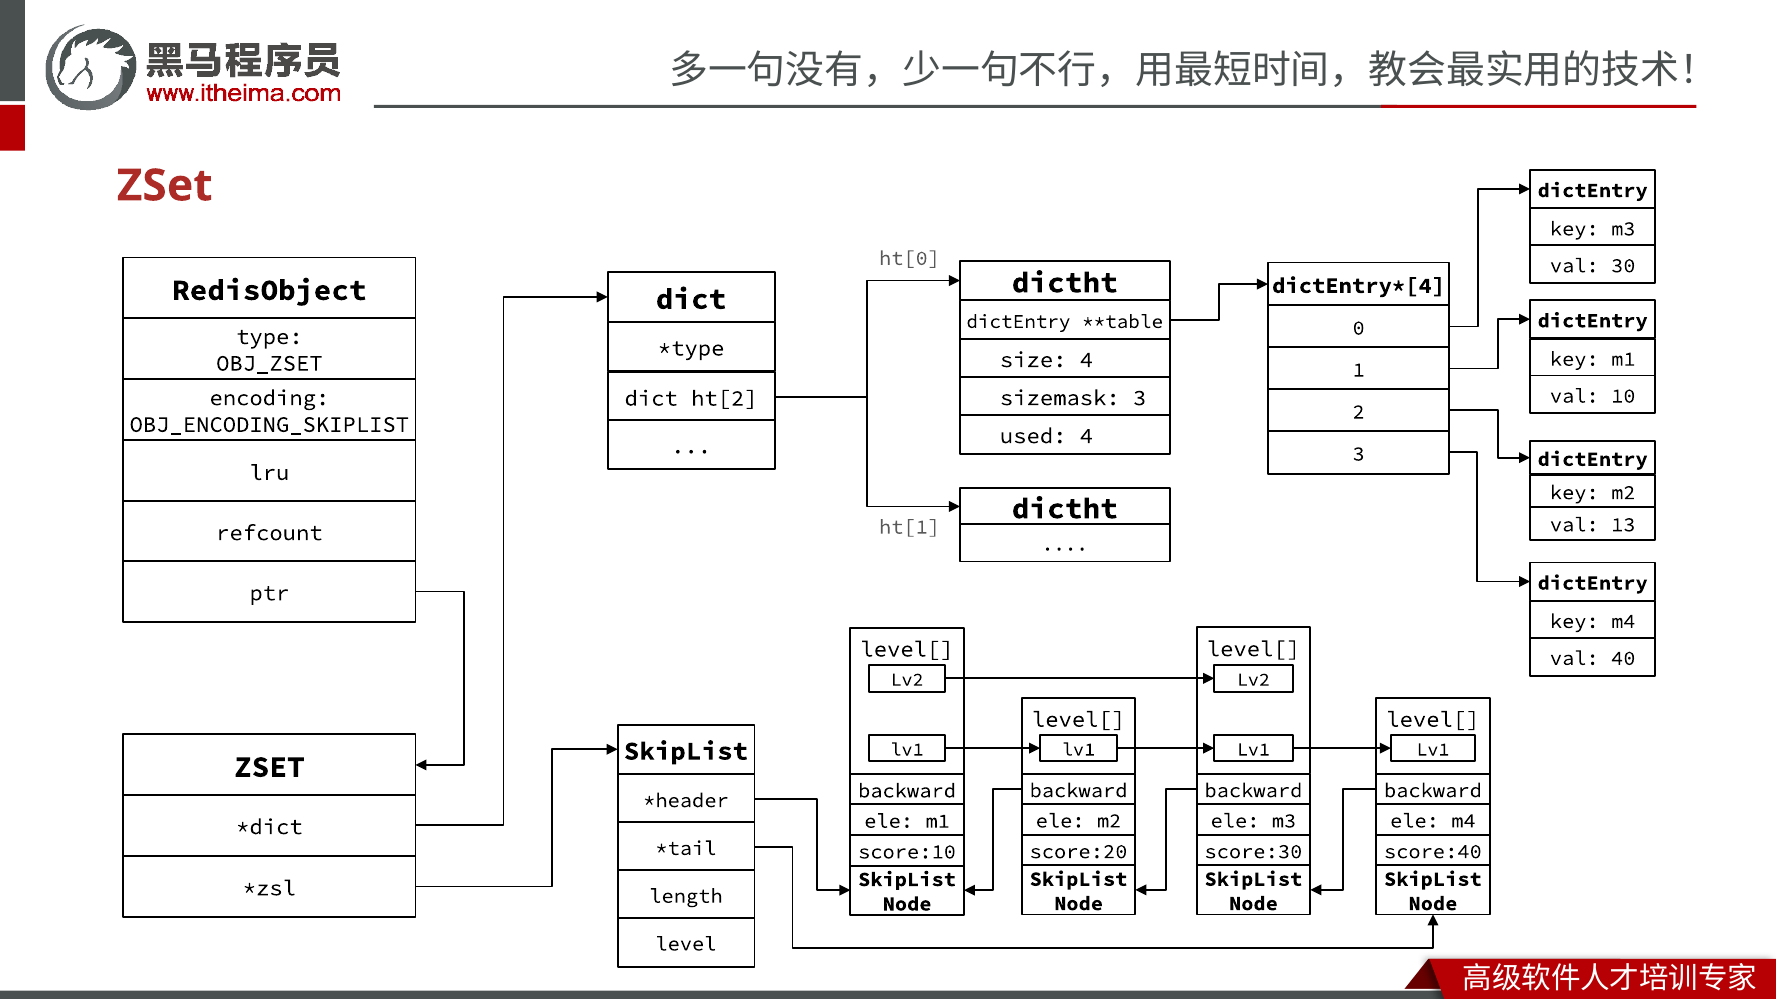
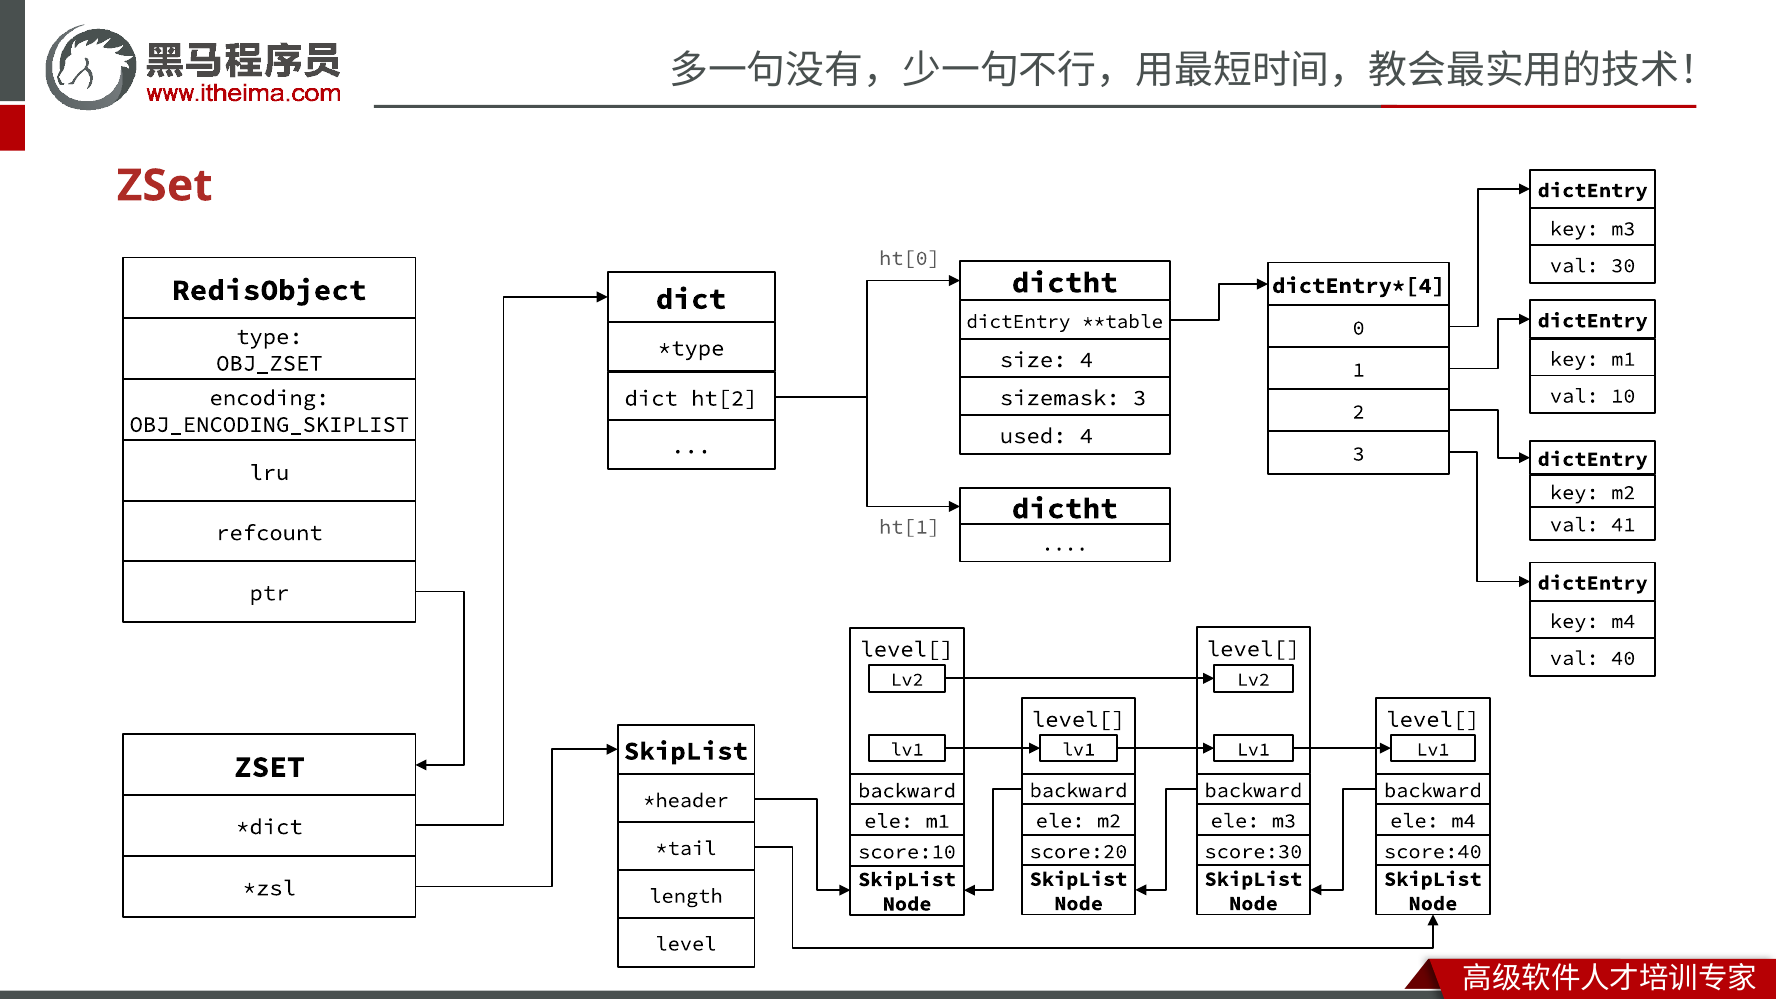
13: 13 -> 41
